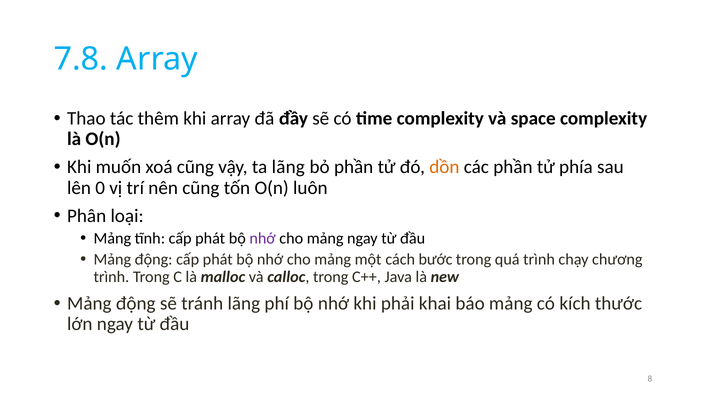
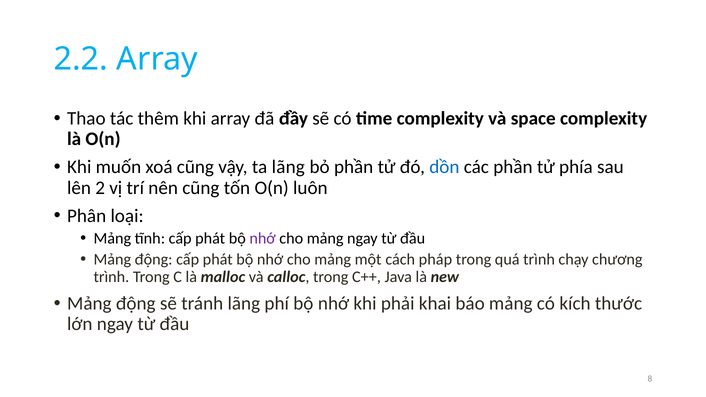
7.8: 7.8 -> 2.2
dồn colour: orange -> blue
0: 0 -> 2
bước: bước -> pháp
